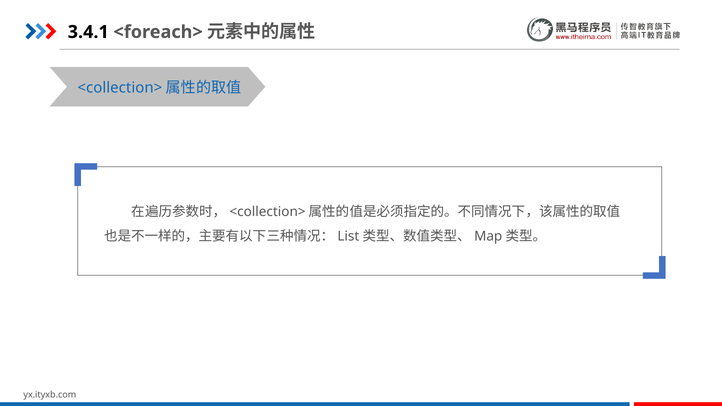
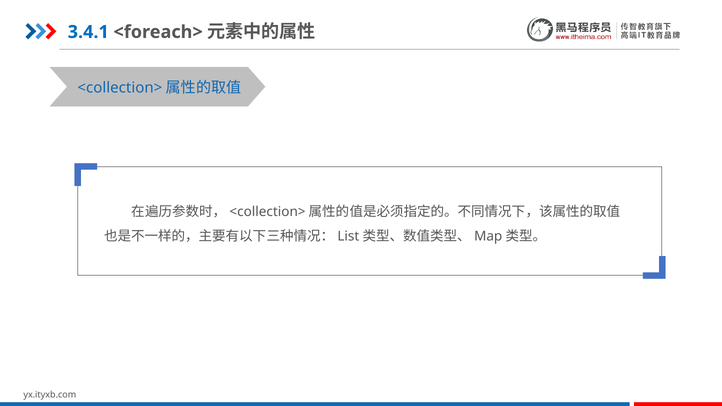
3.4.1 colour: black -> blue
